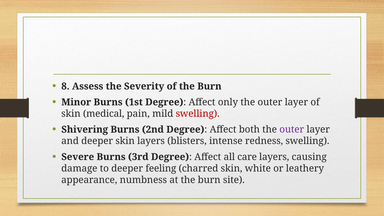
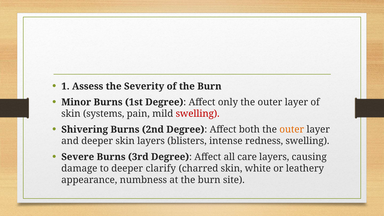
8: 8 -> 1
medical: medical -> systems
outer at (292, 130) colour: purple -> orange
feeling: feeling -> clarify
